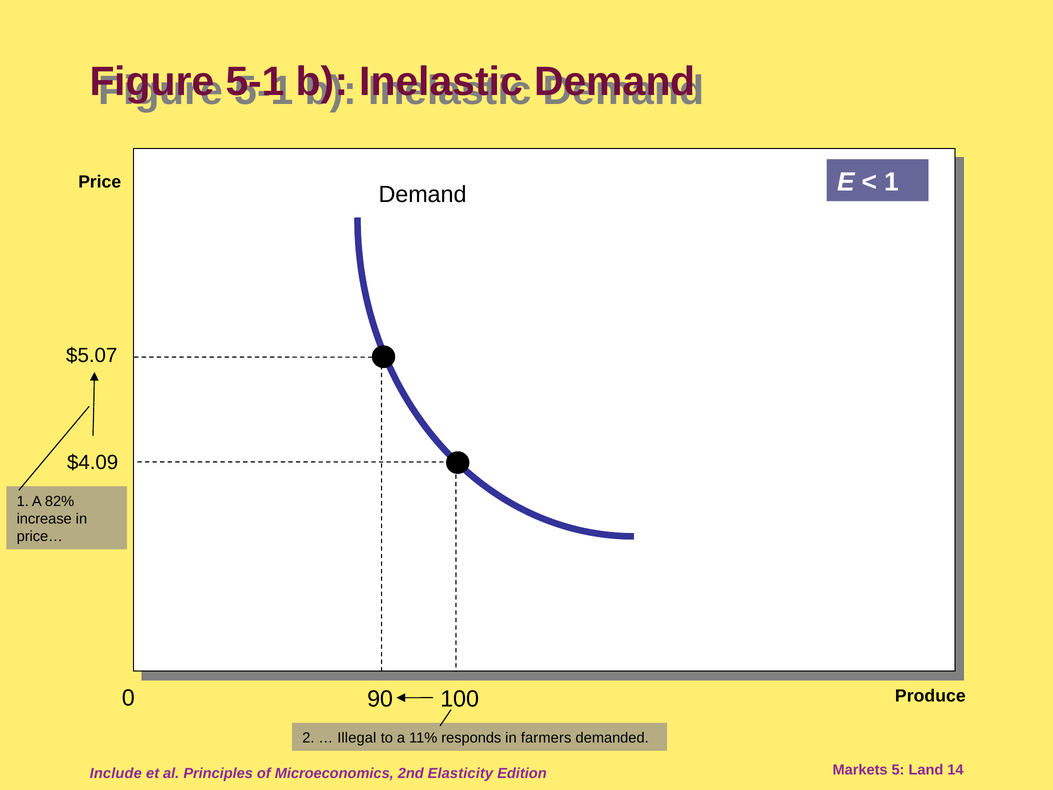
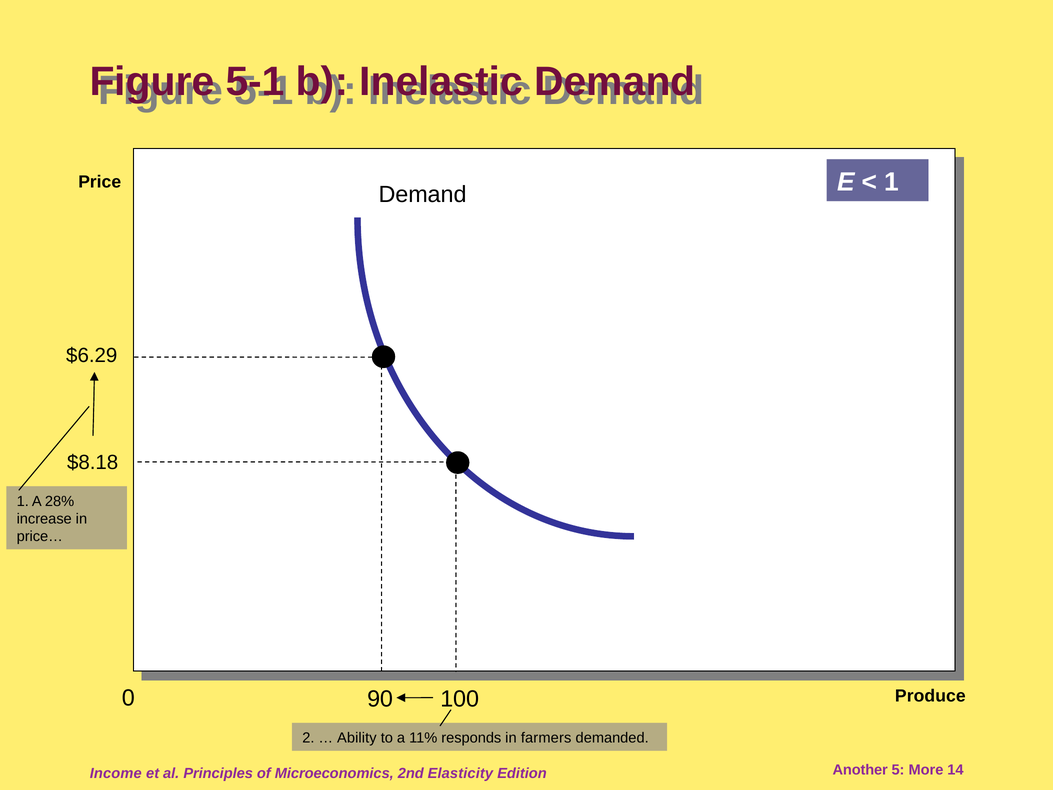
$5.07: $5.07 -> $6.29
$4.09: $4.09 -> $8.18
82%: 82% -> 28%
Illegal: Illegal -> Ability
Include: Include -> Income
Markets: Markets -> Another
Land: Land -> More
